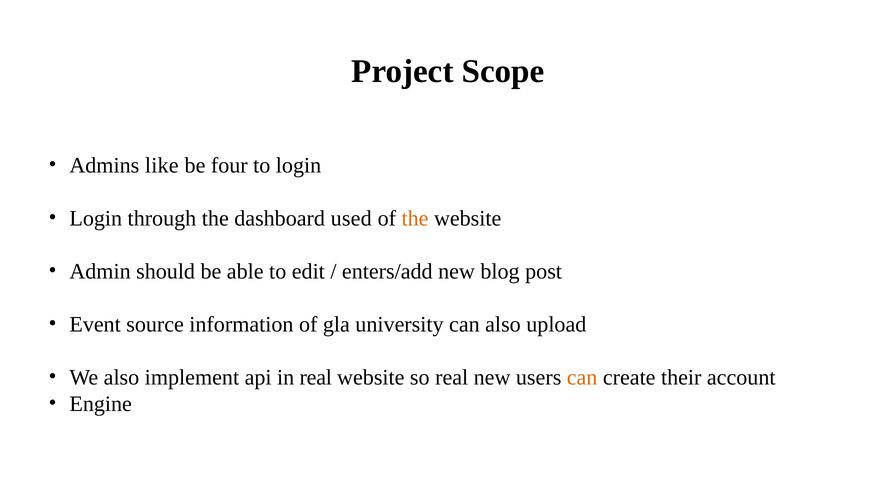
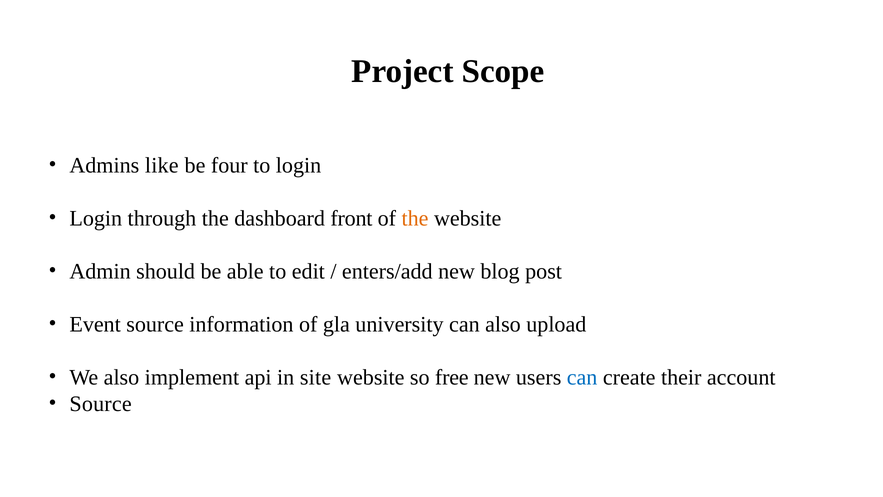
used: used -> front
in real: real -> site
so real: real -> free
can at (582, 377) colour: orange -> blue
Engine at (101, 404): Engine -> Source
